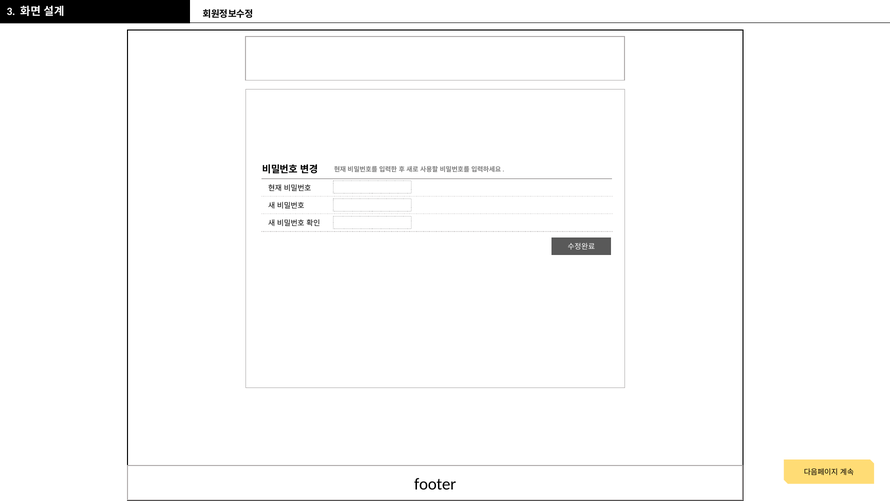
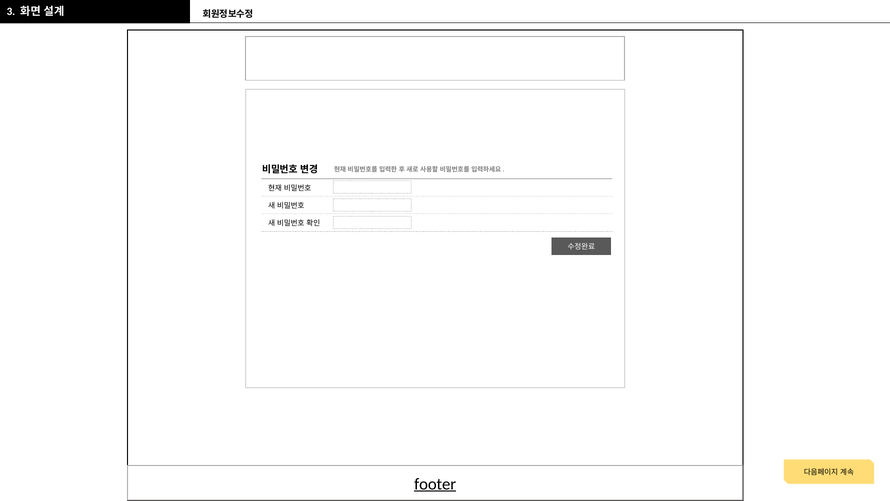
footer underline: none -> present
